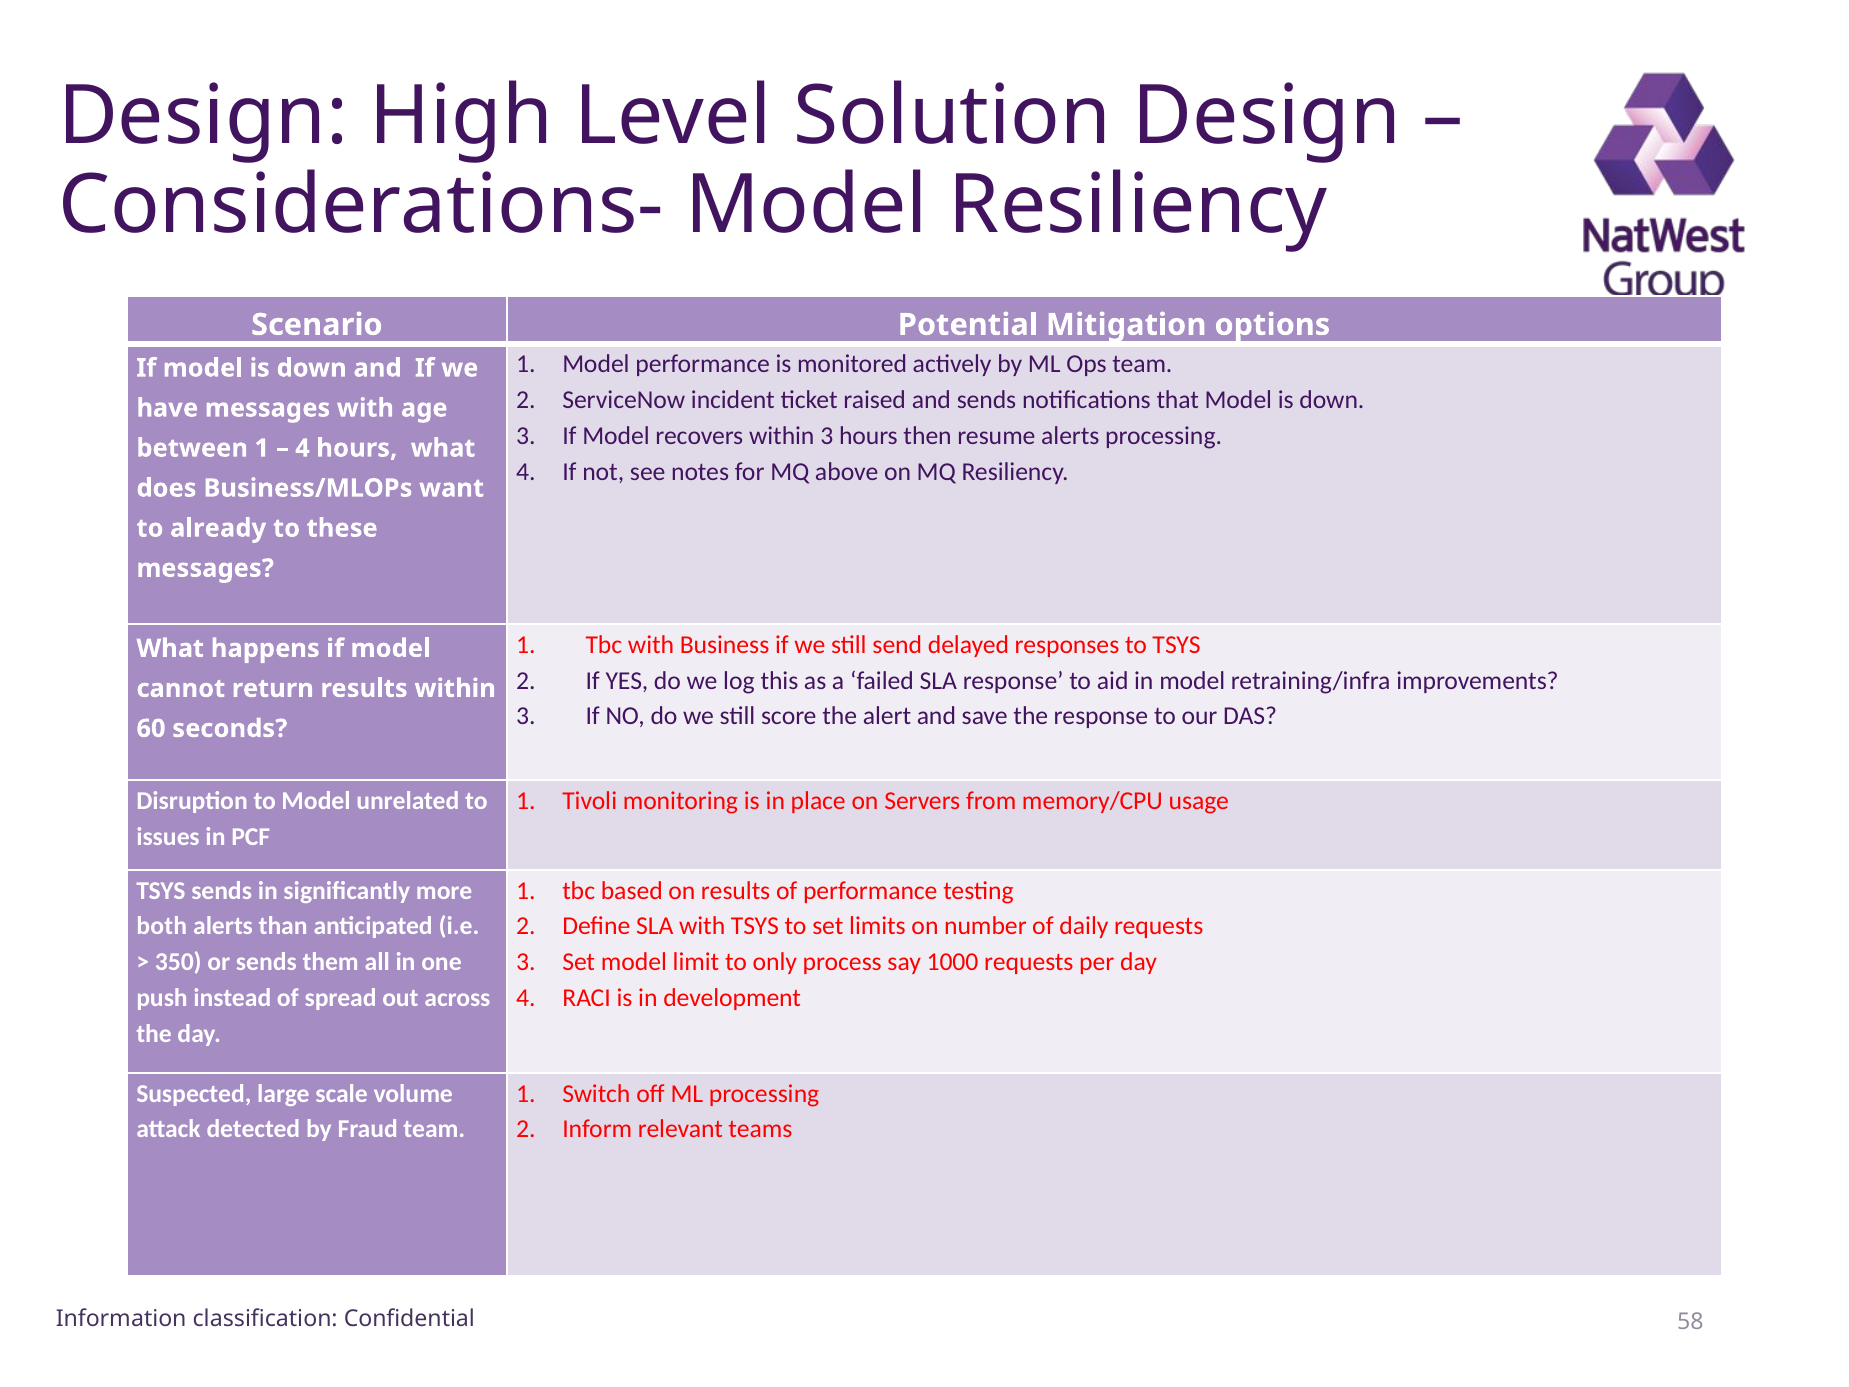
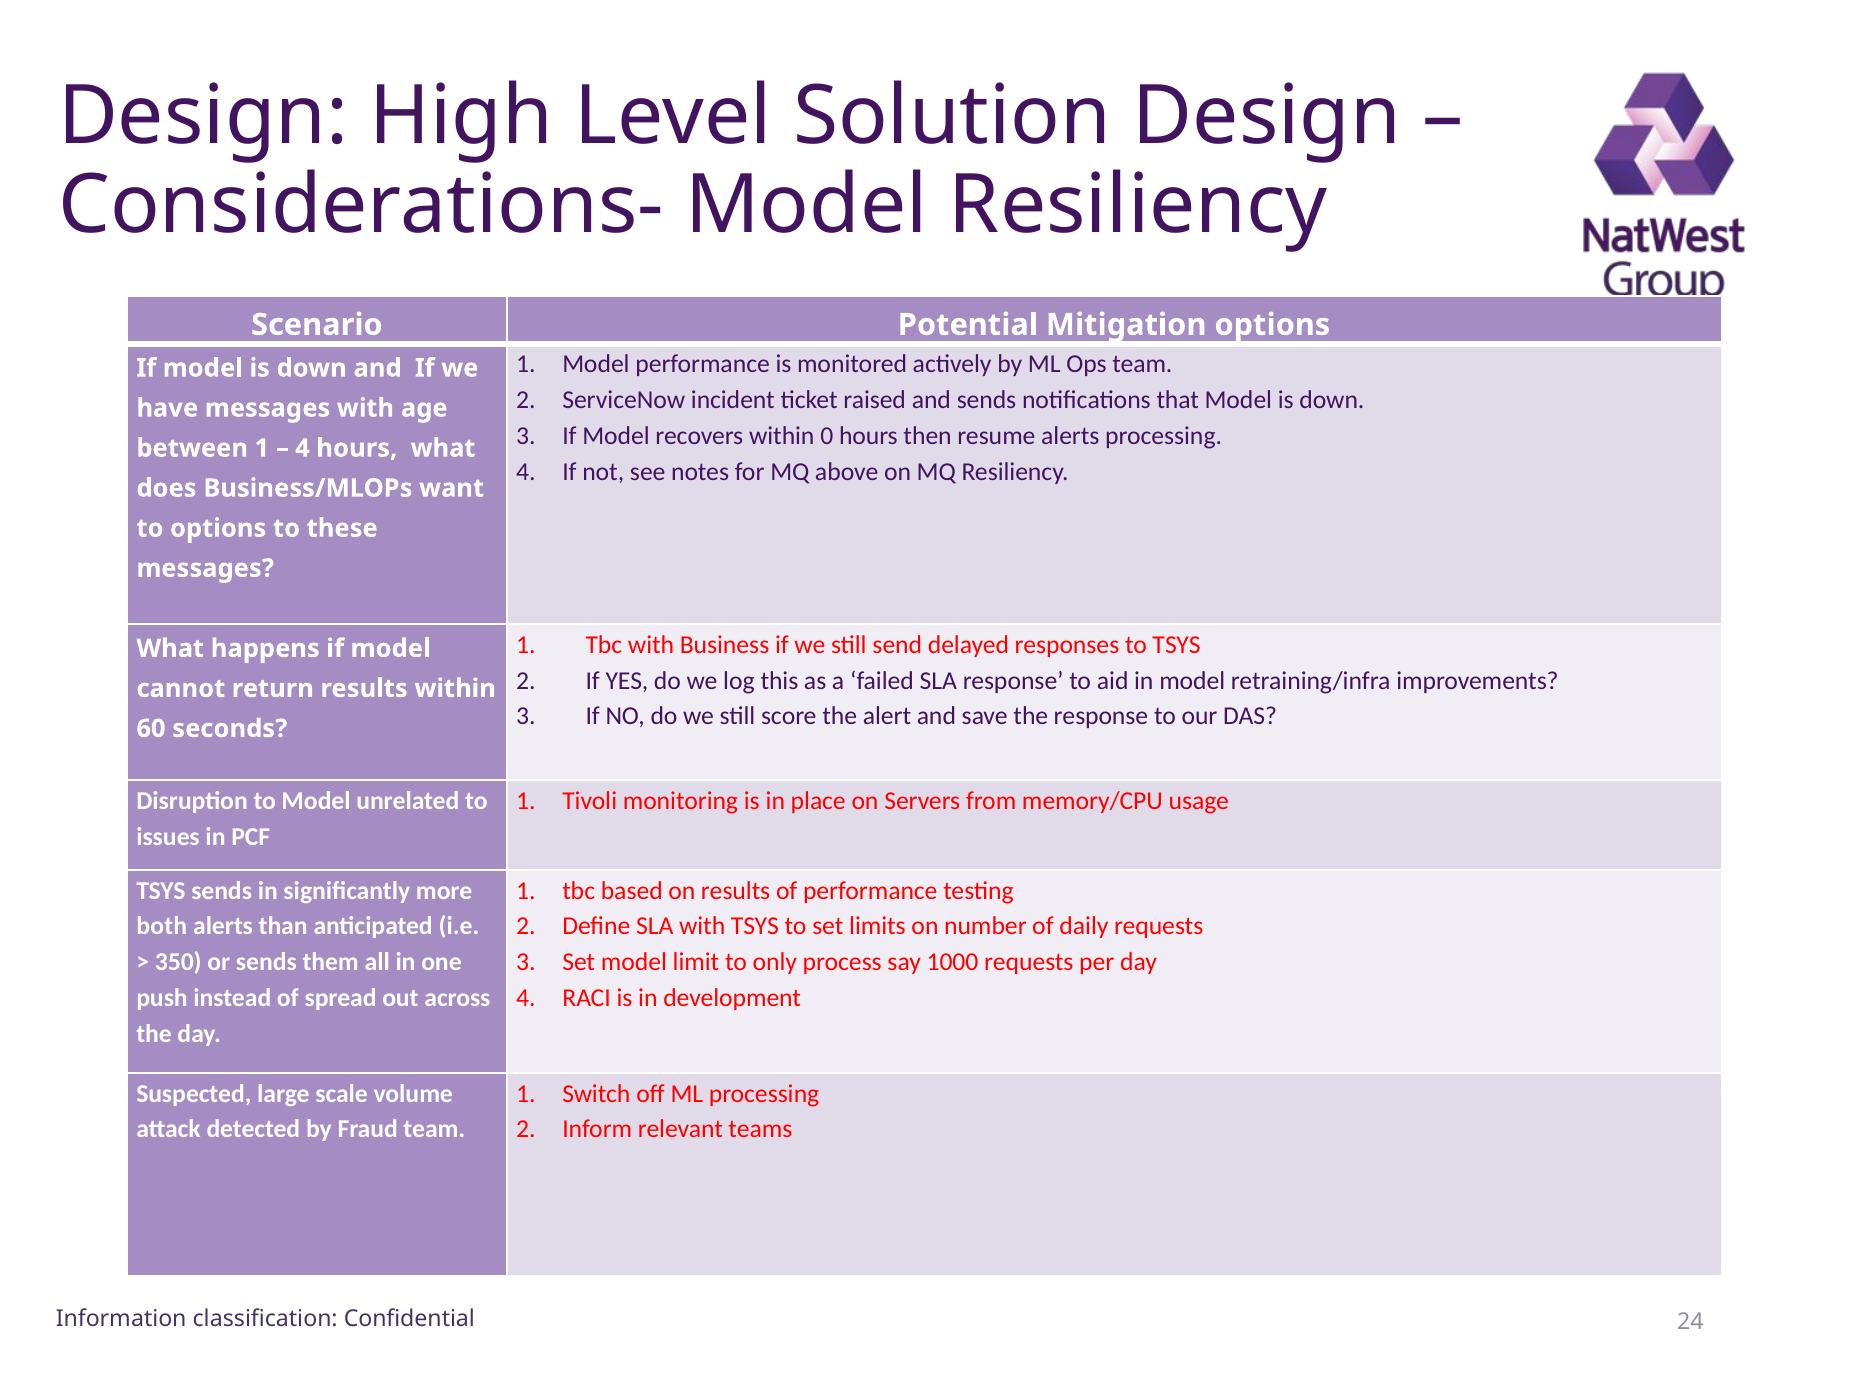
within 3: 3 -> 0
to already: already -> options
58: 58 -> 24
